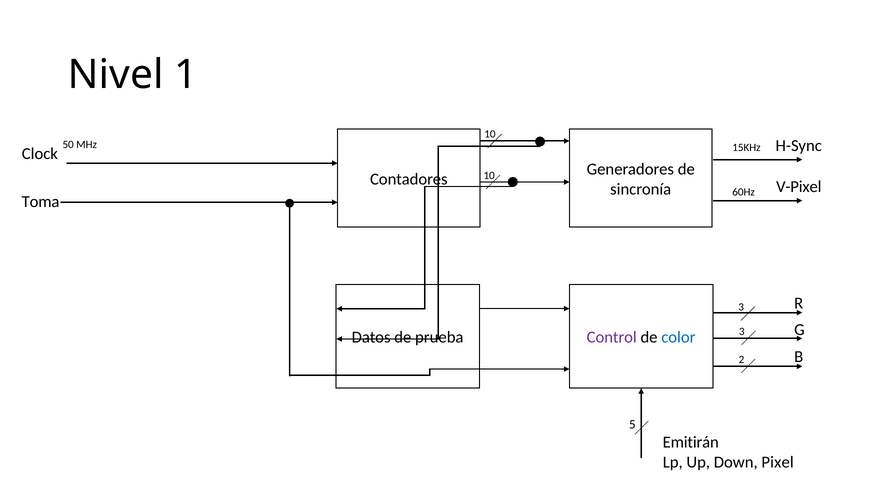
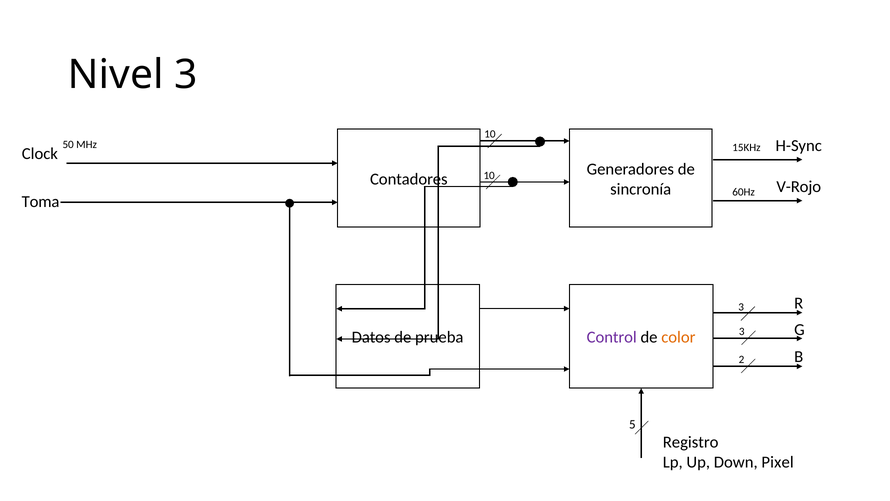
Nivel 1: 1 -> 3
V-Pixel: V-Pixel -> V-Rojo
color colour: blue -> orange
Emitirán: Emitirán -> Registro
